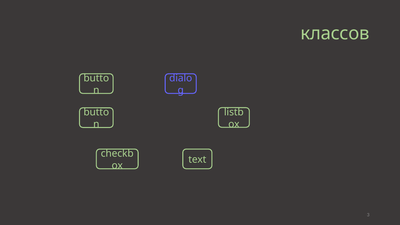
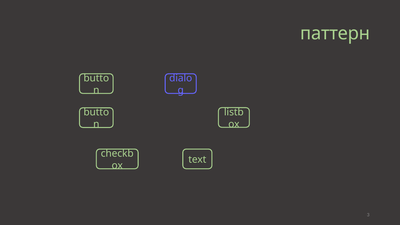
классов: классов -> паттерн
